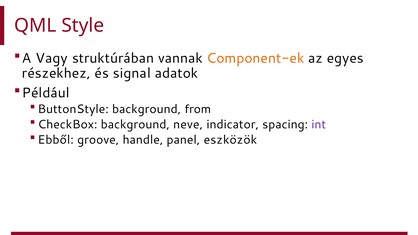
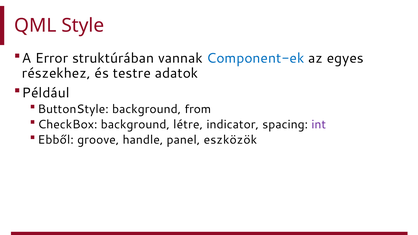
Vagy: Vagy -> Error
Component-ek colour: orange -> blue
signal: signal -> testre
neve: neve -> létre
